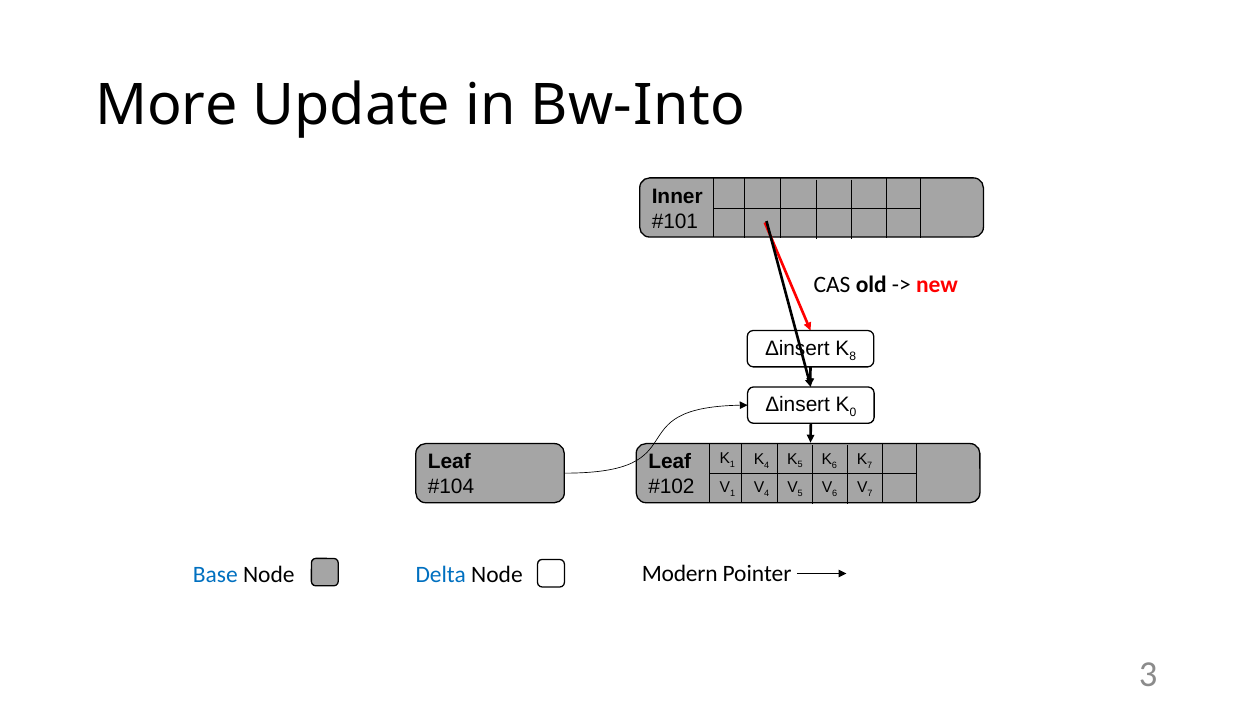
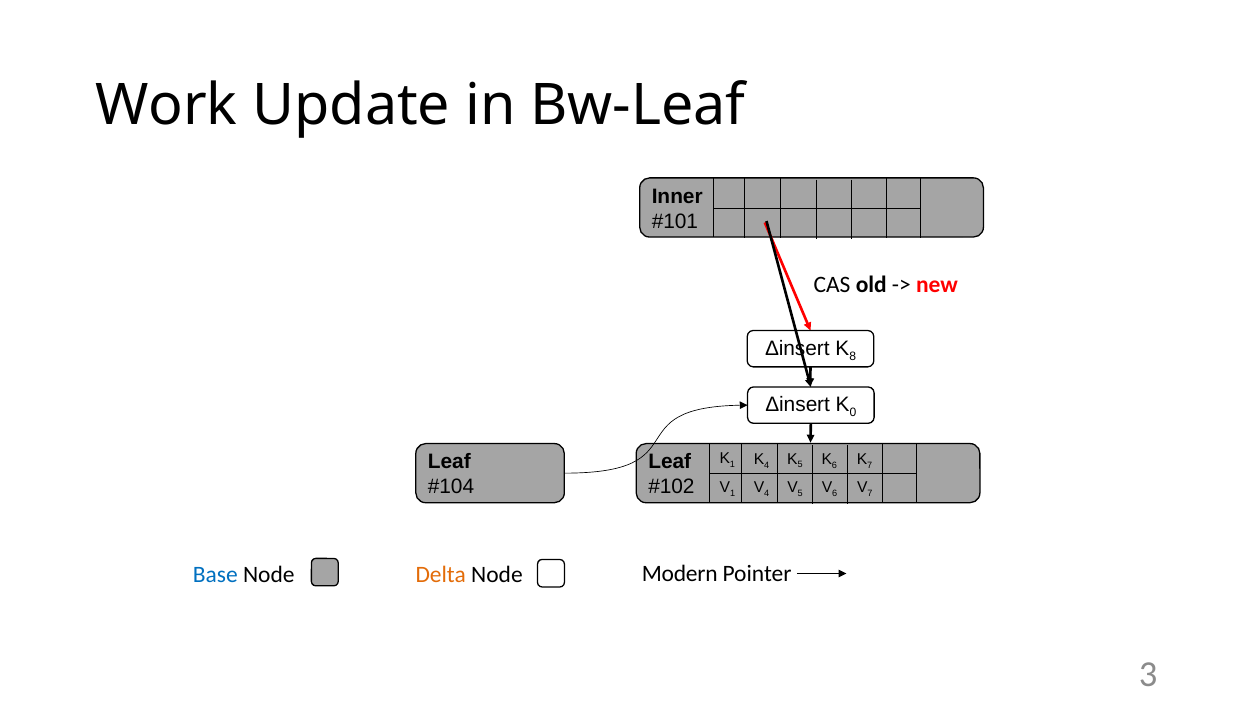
More: More -> Work
Bw-Into: Bw-Into -> Bw-Leaf
Delta colour: blue -> orange
